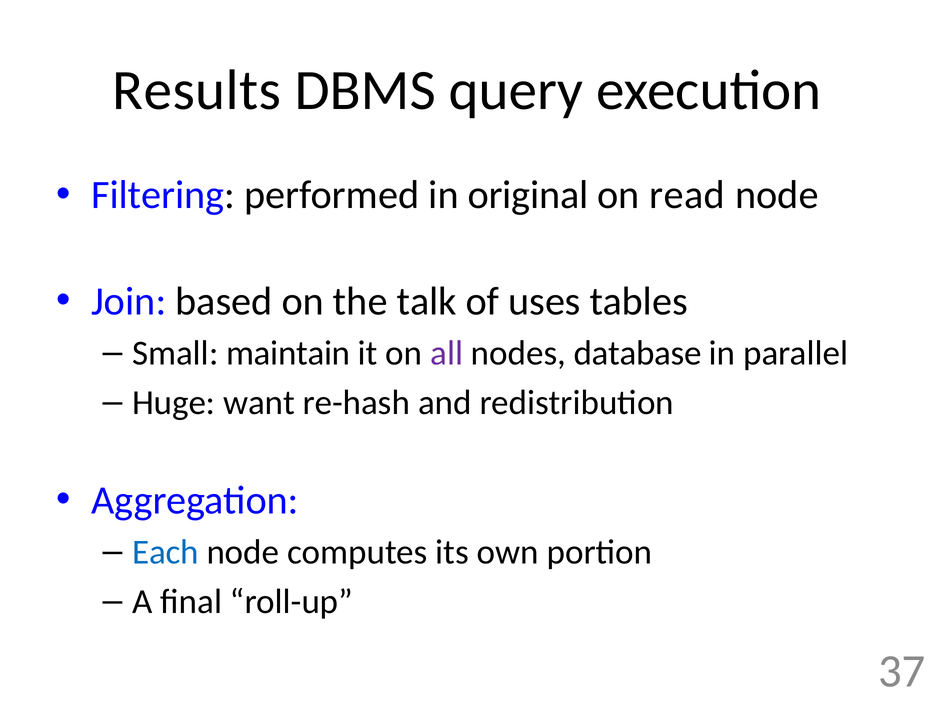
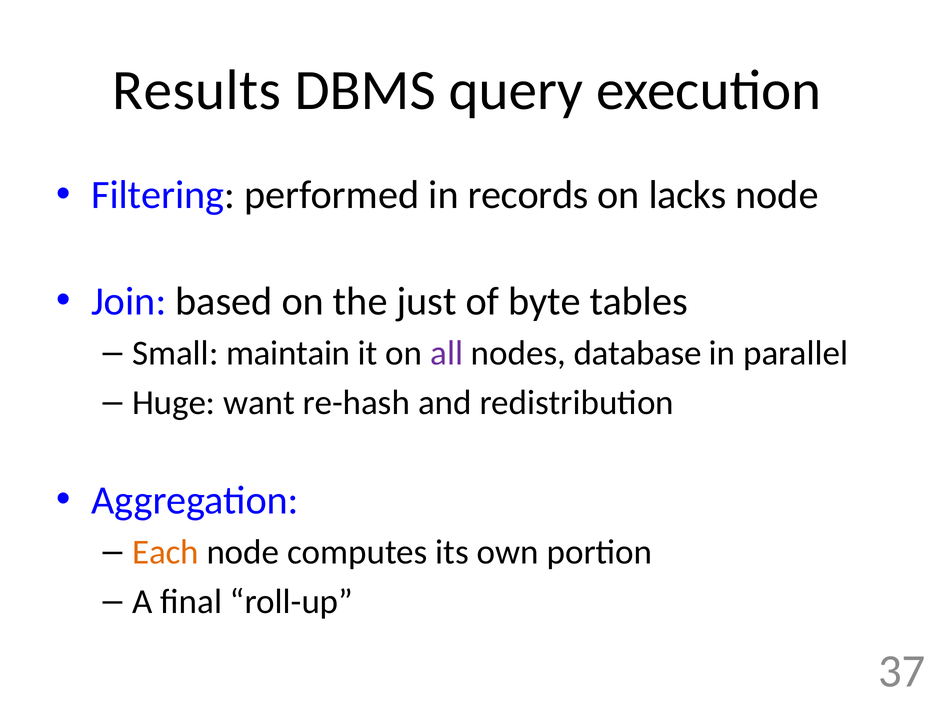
original: original -> records
read: read -> lacks
talk: talk -> just
uses: uses -> byte
Each colour: blue -> orange
